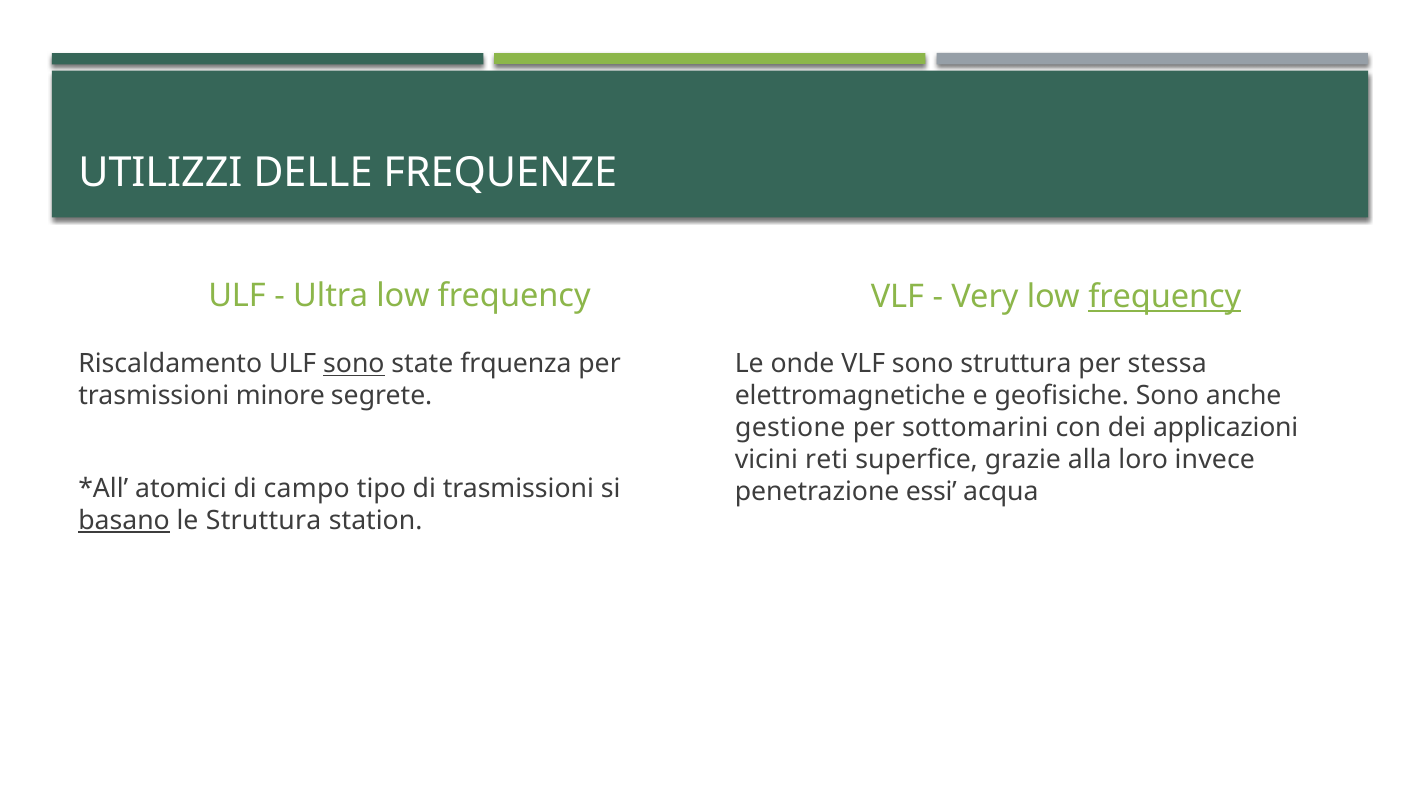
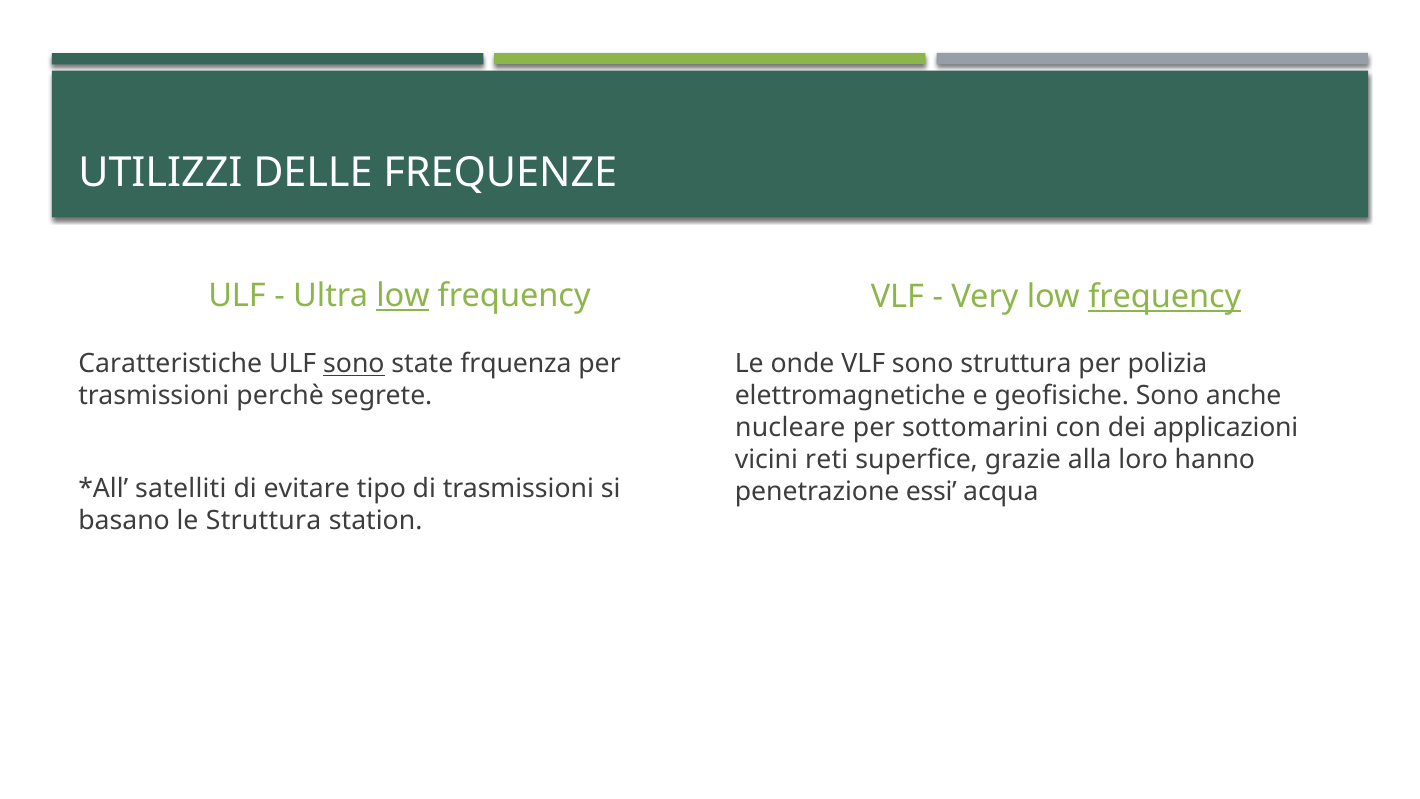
low at (403, 296) underline: none -> present
Riscaldamento: Riscaldamento -> Caratteristiche
stessa: stessa -> polizia
minore: minore -> perchè
gestione: gestione -> nucleare
invece: invece -> hanno
atomici: atomici -> satelliti
campo: campo -> evitare
basano underline: present -> none
